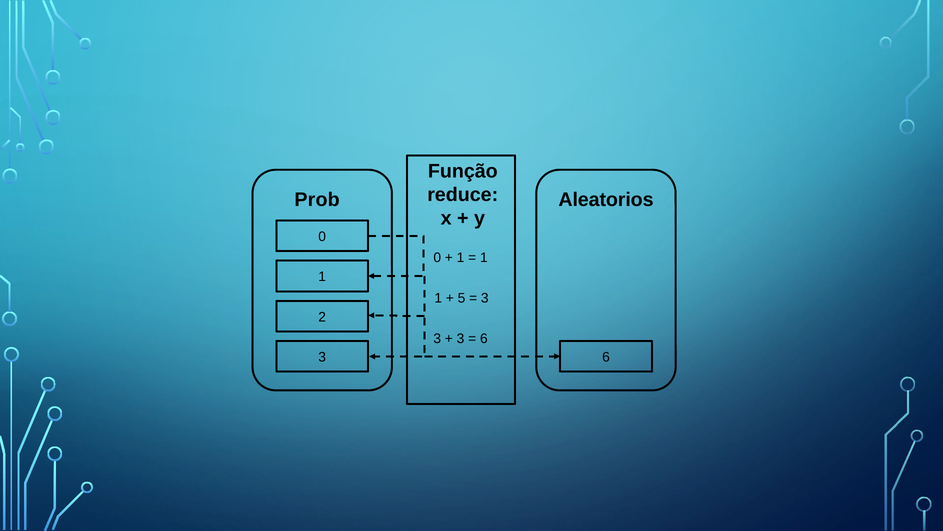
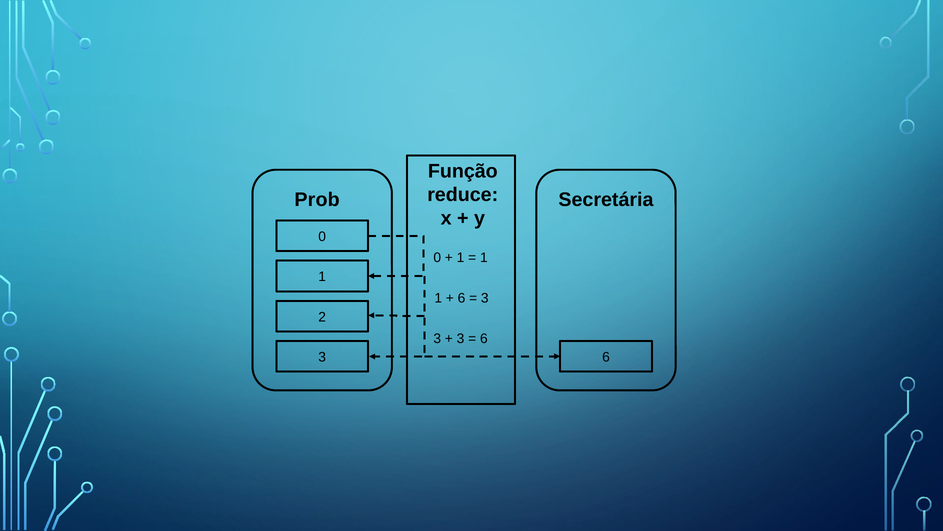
Aleatorios: Aleatorios -> Secretária
5 at (462, 298): 5 -> 6
